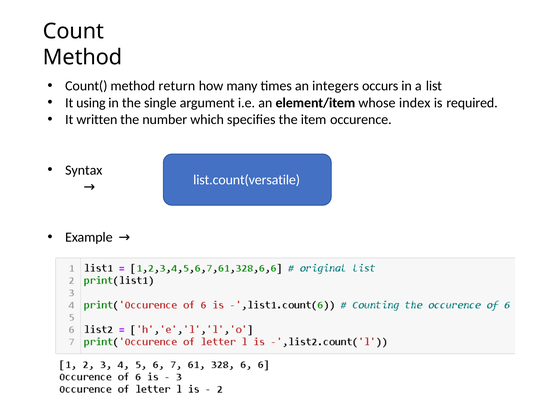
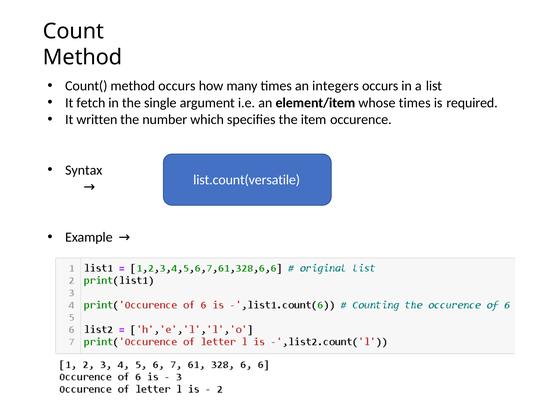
method return: return -> occurs
using: using -> fetch
whose index: index -> times
